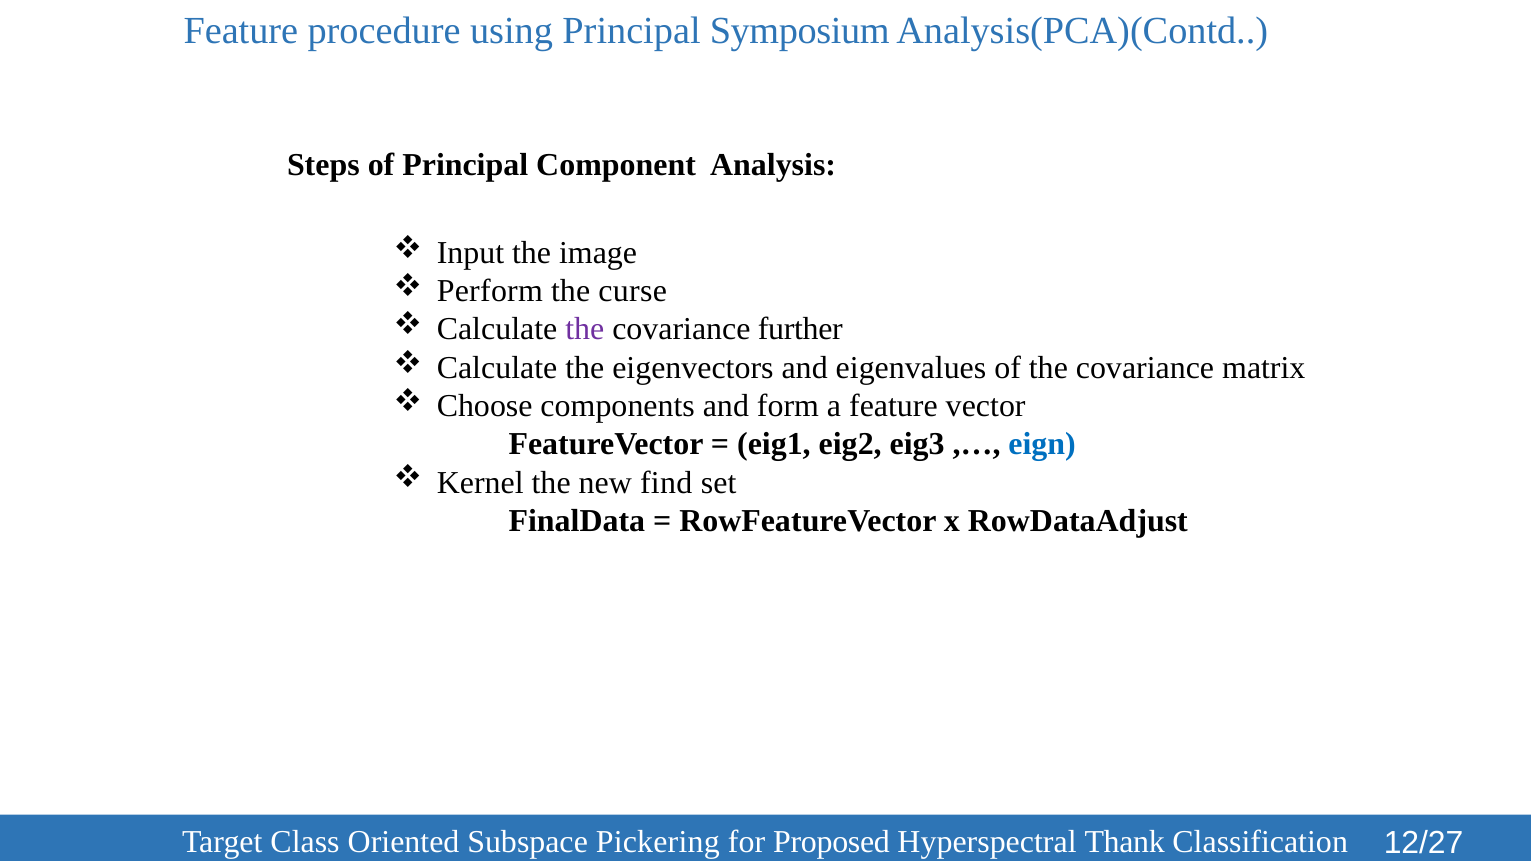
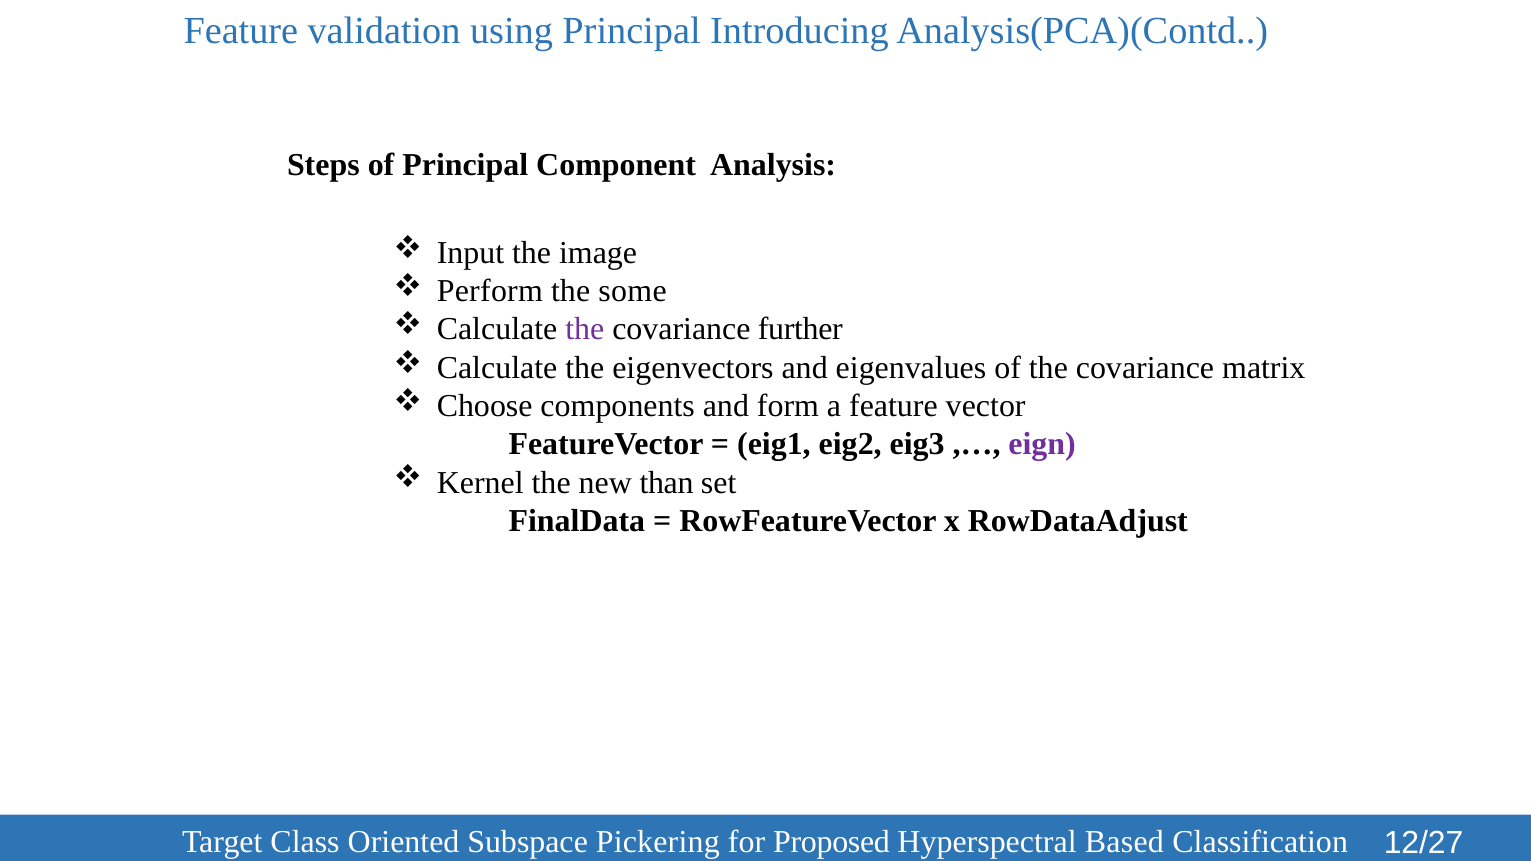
procedure: procedure -> validation
Symposium: Symposium -> Introducing
curse: curse -> some
eign colour: blue -> purple
find: find -> than
Thank: Thank -> Based
